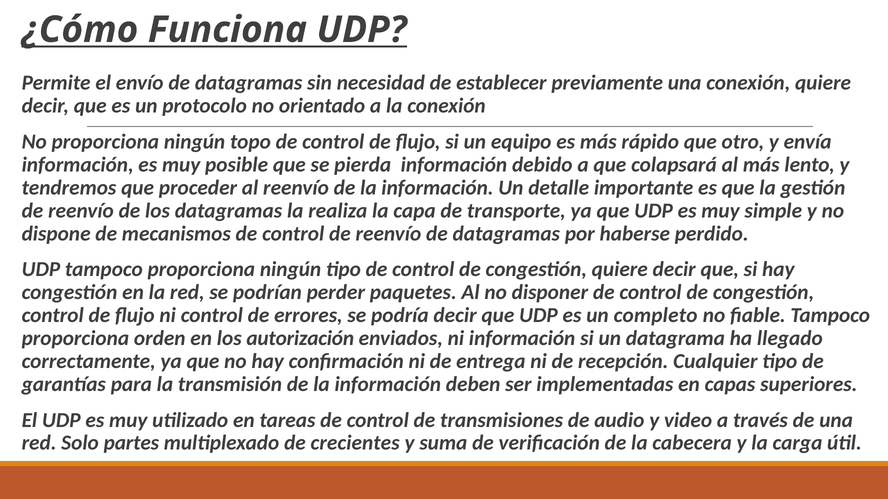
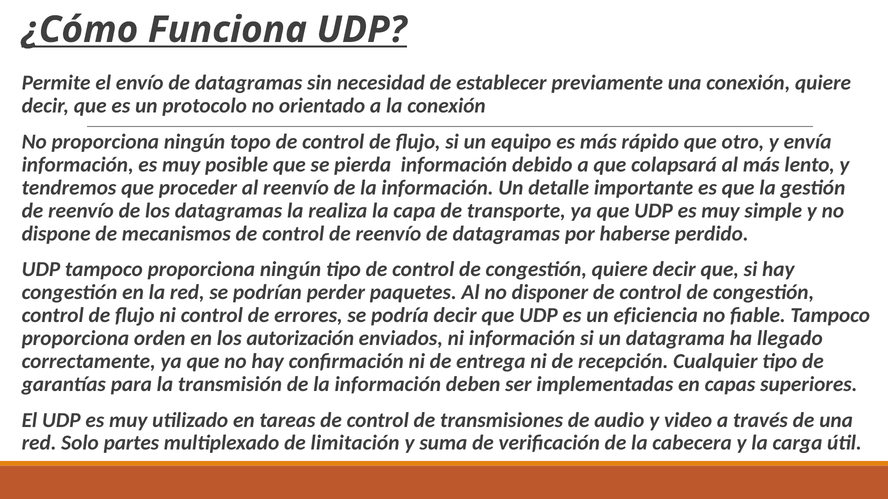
completo: completo -> eficiencia
crecientes: crecientes -> limitación
